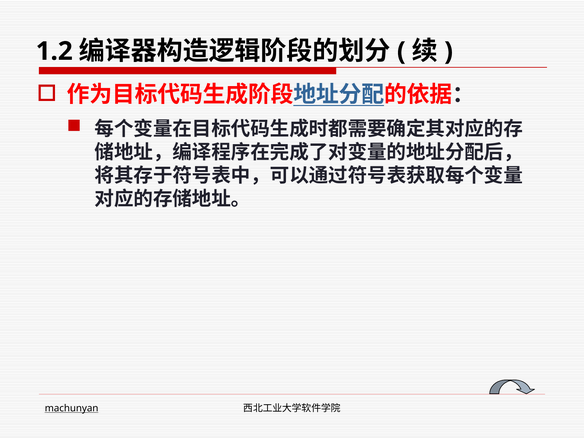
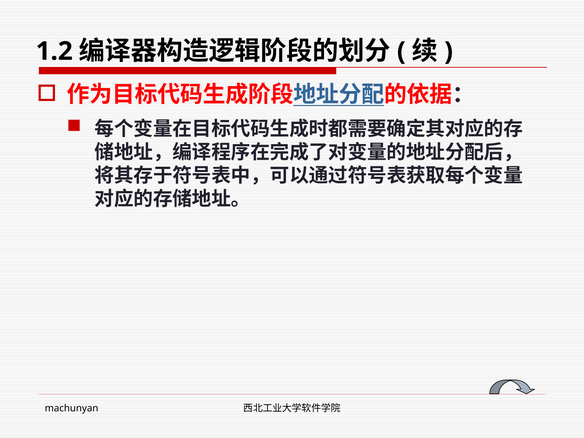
machunyan underline: present -> none
